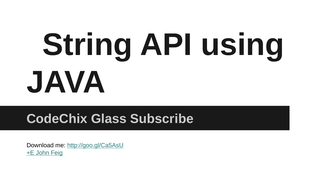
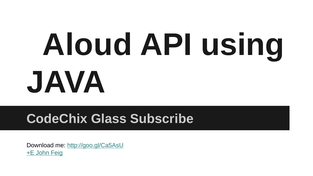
String: String -> Aloud
